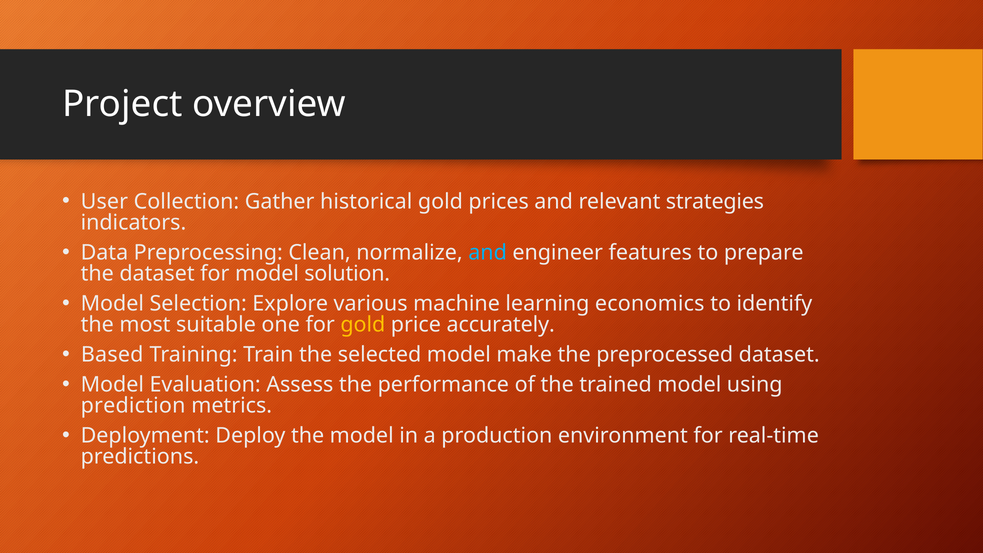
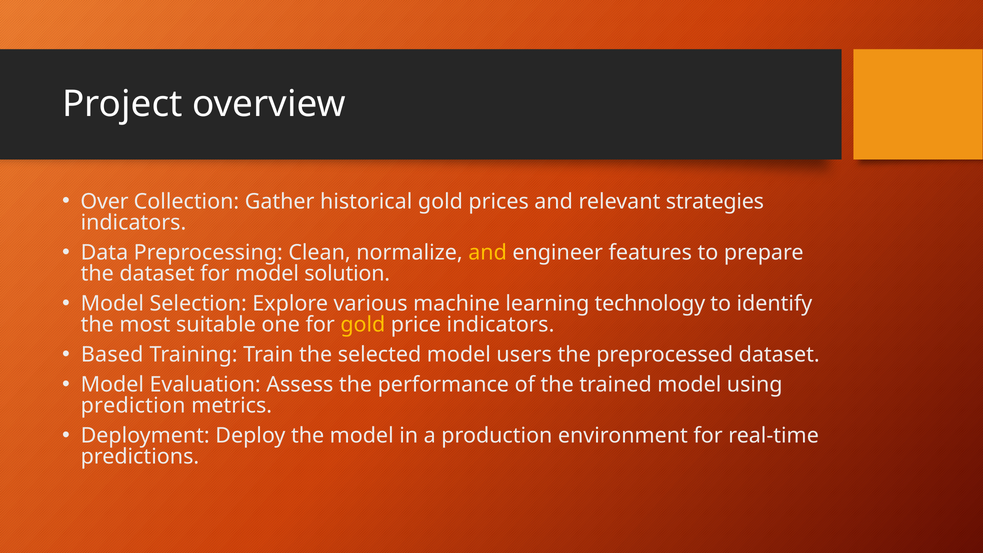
User: User -> Over
and at (488, 253) colour: light blue -> yellow
economics: economics -> technology
price accurately: accurately -> indicators
make: make -> users
